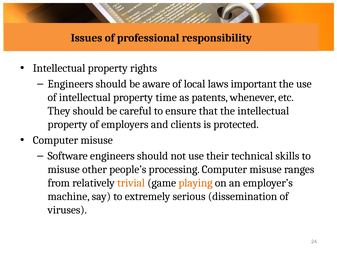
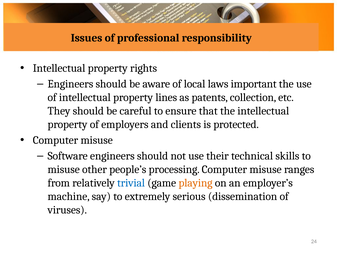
time: time -> lines
whenever: whenever -> collection
trivial colour: orange -> blue
